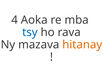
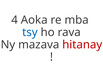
hitanay colour: orange -> red
